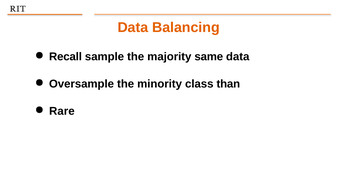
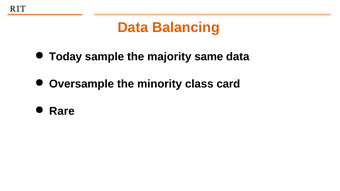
Recall: Recall -> Today
than: than -> card
